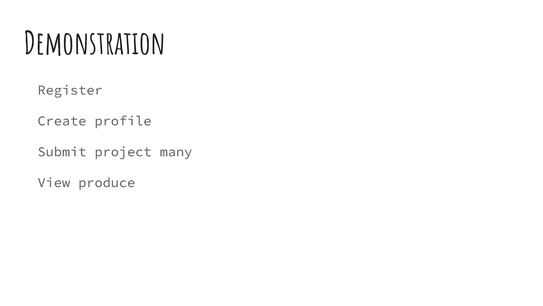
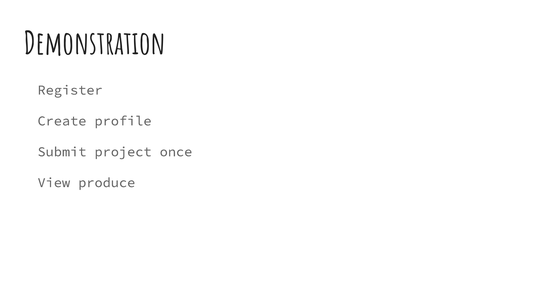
many: many -> once
